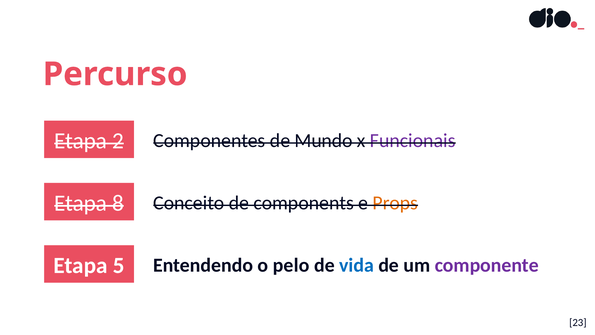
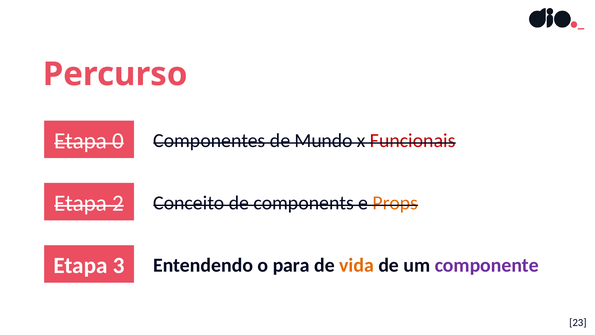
2: 2 -> 0
Funcionais colour: purple -> red
8: 8 -> 2
5: 5 -> 3
pelo: pelo -> para
vida colour: blue -> orange
